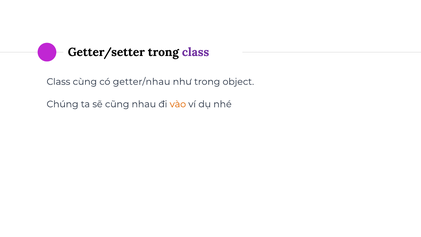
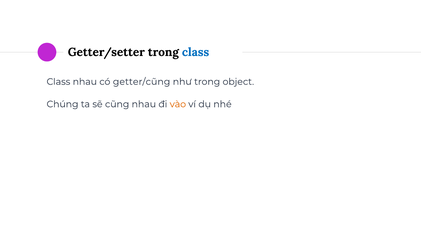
class at (196, 52) colour: purple -> blue
Class cùng: cùng -> nhau
getter/nhau: getter/nhau -> getter/cũng
